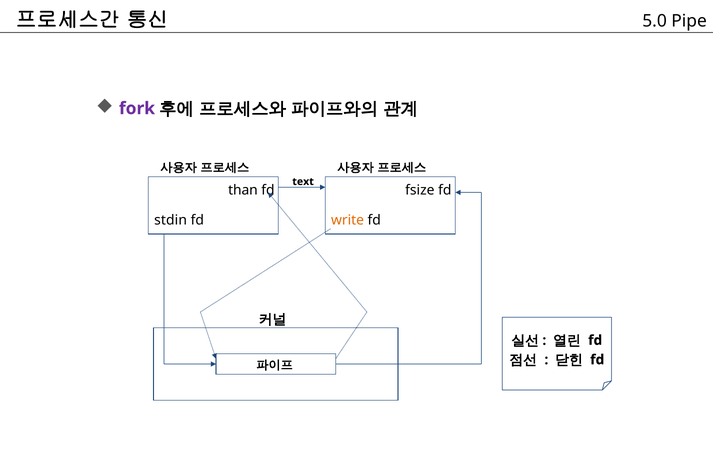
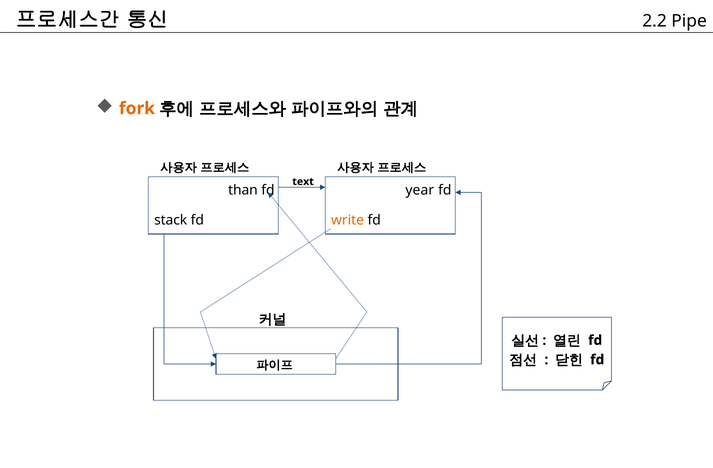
5.0: 5.0 -> 2.2
fork colour: purple -> orange
fsize: fsize -> year
stdin: stdin -> stack
